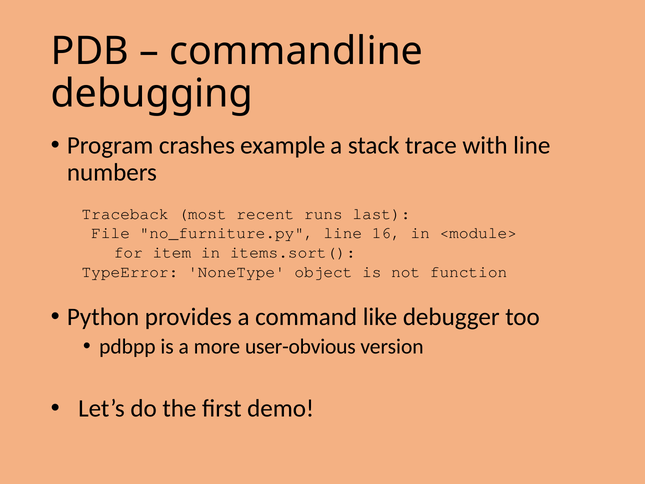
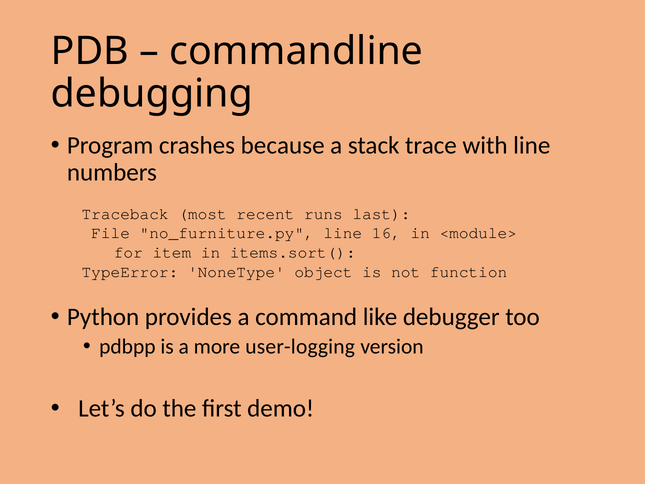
example: example -> because
user-obvious: user-obvious -> user-logging
